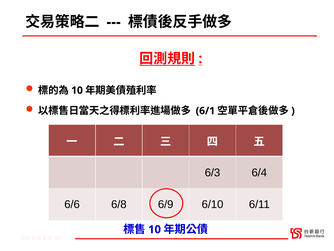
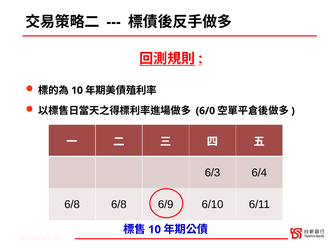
6/1: 6/1 -> 6/0
6/6 at (72, 204): 6/6 -> 6/8
